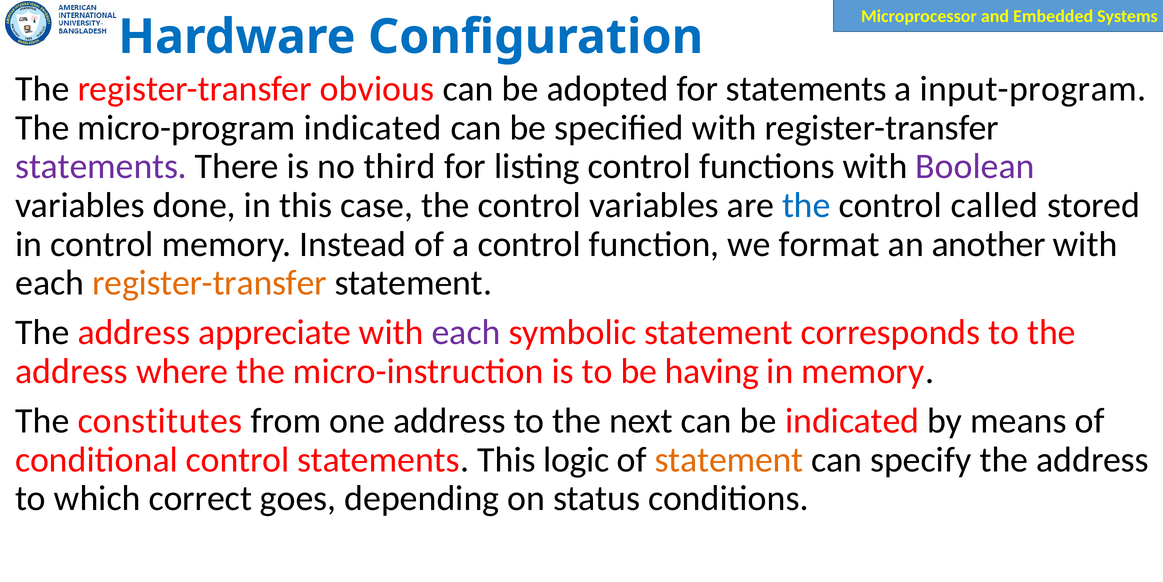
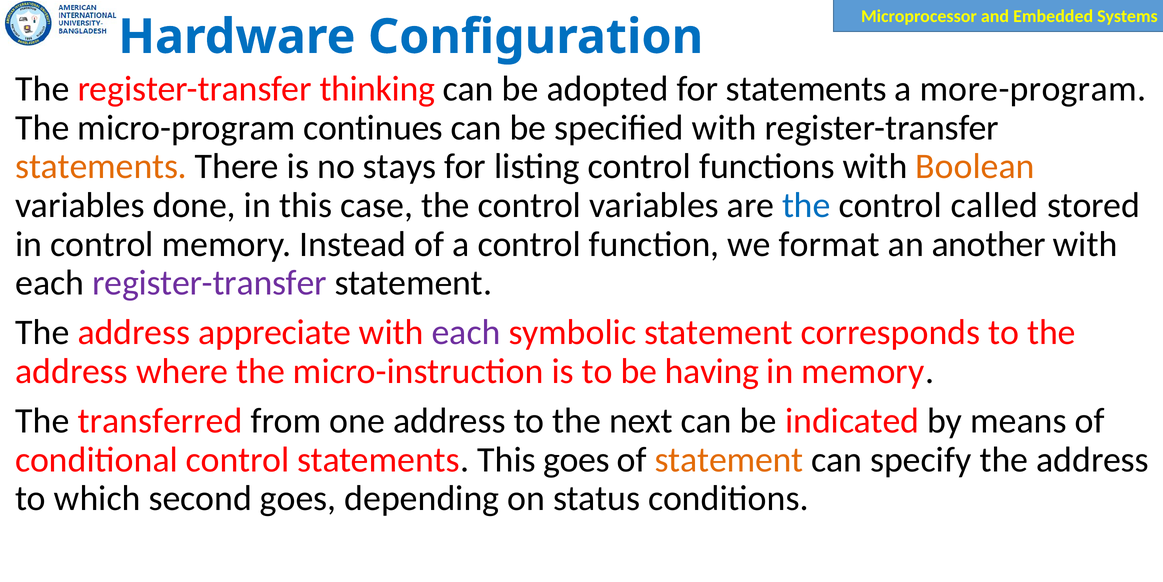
obvious: obvious -> thinking
input-program: input-program -> more-program
micro-program indicated: indicated -> continues
statements at (101, 166) colour: purple -> orange
third: third -> stays
Boolean colour: purple -> orange
register-transfer at (209, 283) colour: orange -> purple
constitutes: constitutes -> transferred
This logic: logic -> goes
correct: correct -> second
